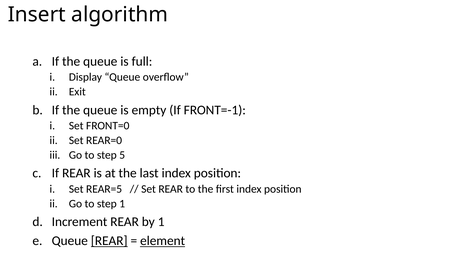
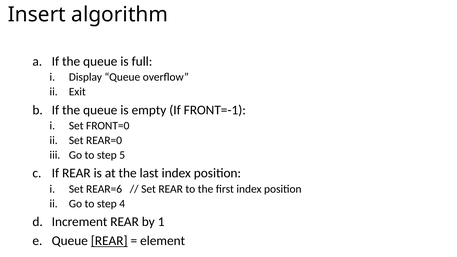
REAR=5: REAR=5 -> REAR=6
step 1: 1 -> 4
element underline: present -> none
